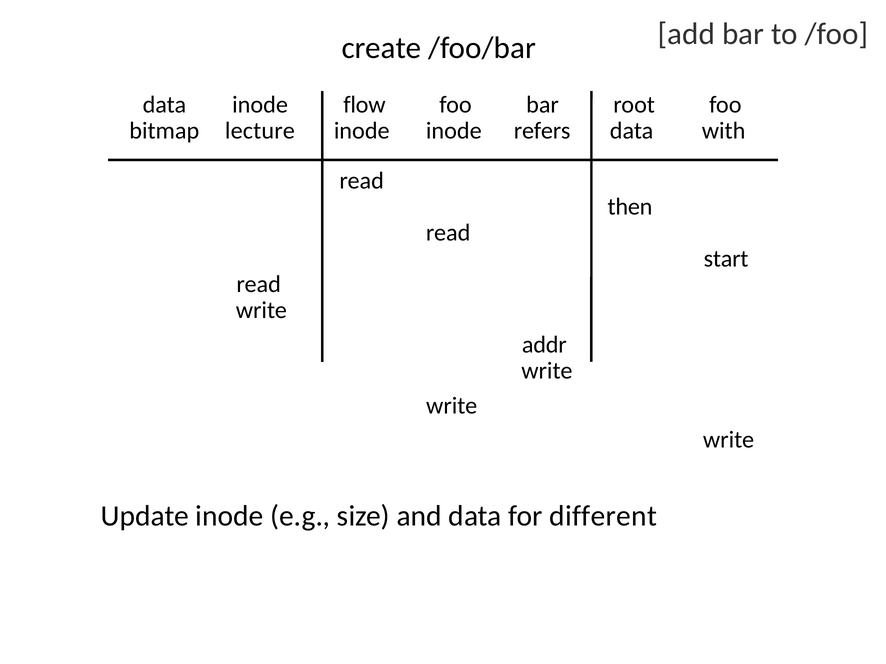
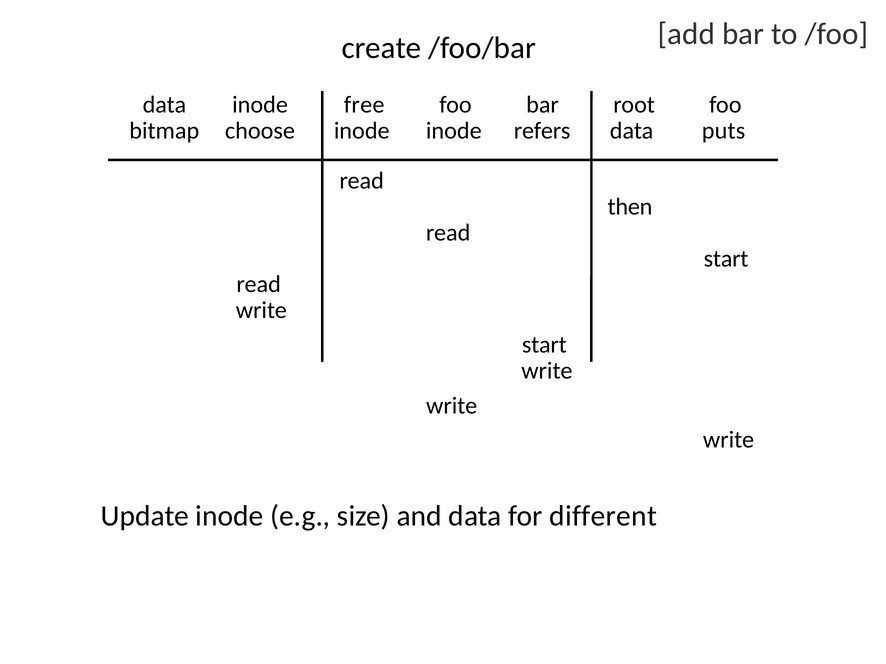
flow: flow -> free
lecture: lecture -> choose
with: with -> puts
addr at (544, 345): addr -> start
